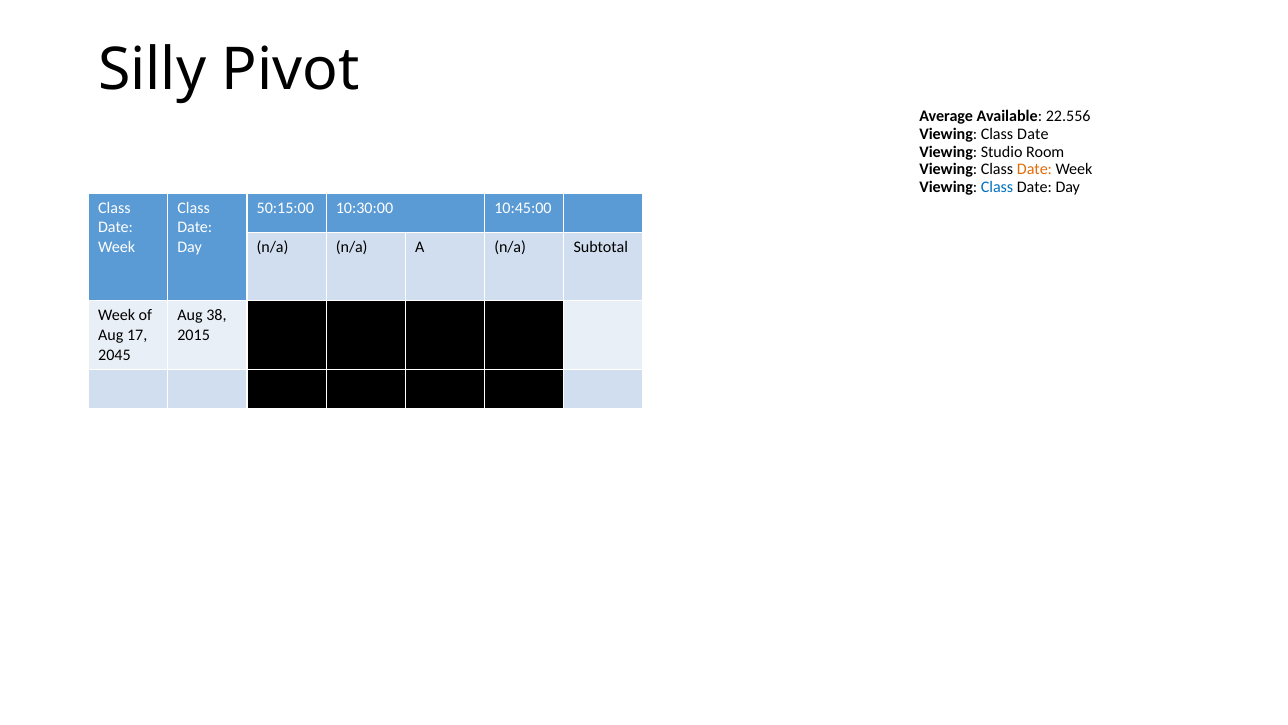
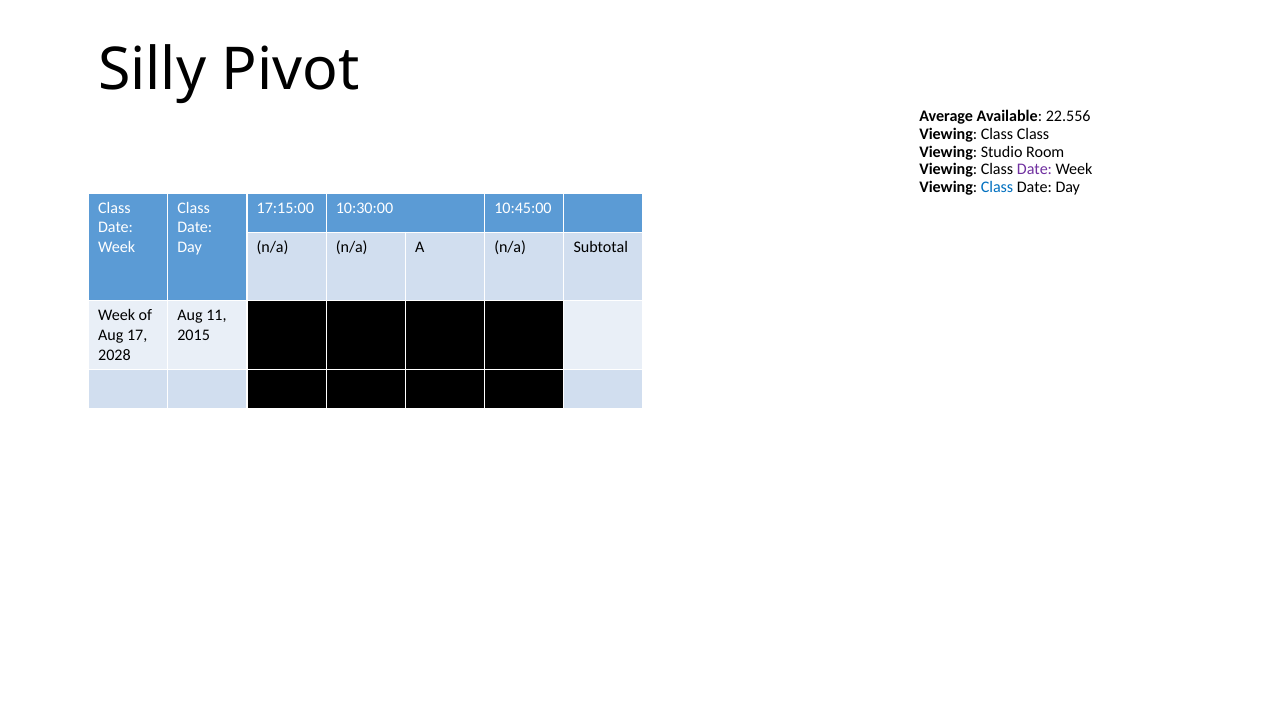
Date at (1033, 134): Date -> Class
Date at (1034, 169) colour: orange -> purple
50:15:00: 50:15:00 -> 17:15:00
38: 38 -> 11
2045: 2045 -> 2028
